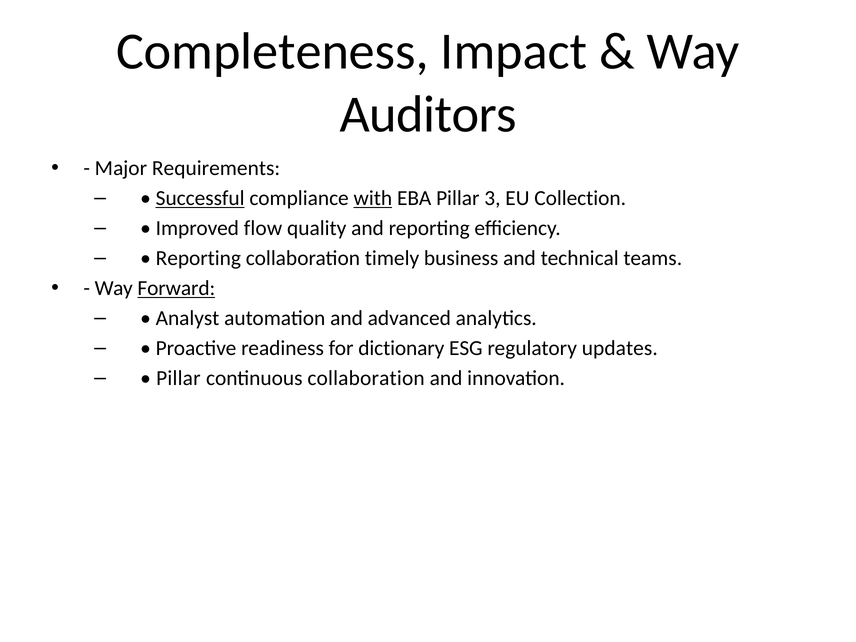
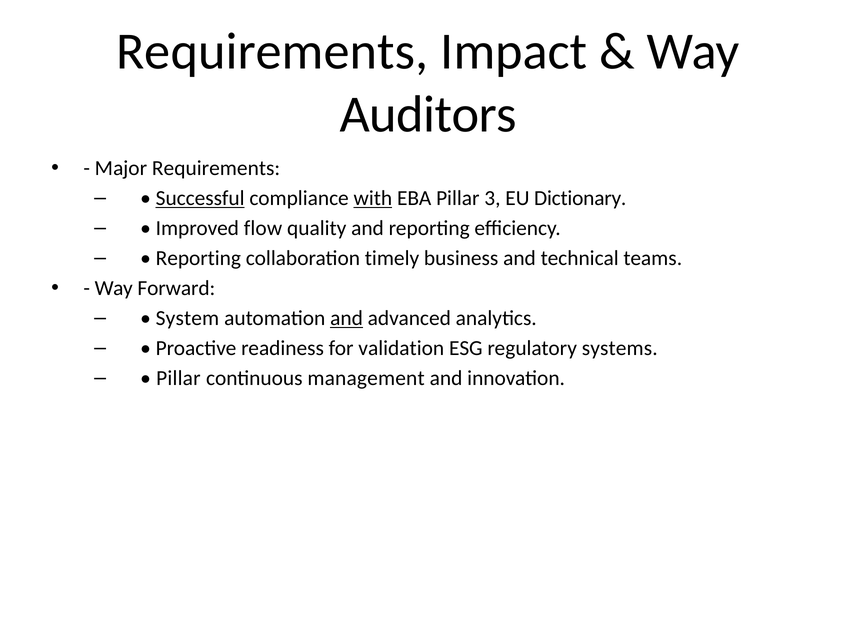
Completeness at (272, 51): Completeness -> Requirements
Collection: Collection -> Dictionary
Forward underline: present -> none
Analyst: Analyst -> System
and at (347, 318) underline: none -> present
dictionary: dictionary -> validation
updates: updates -> systems
continuous collaboration: collaboration -> management
